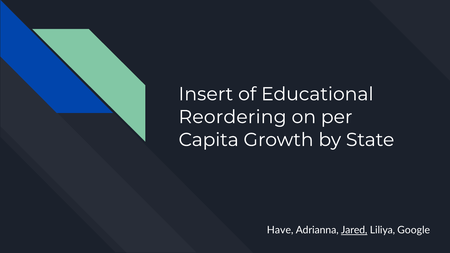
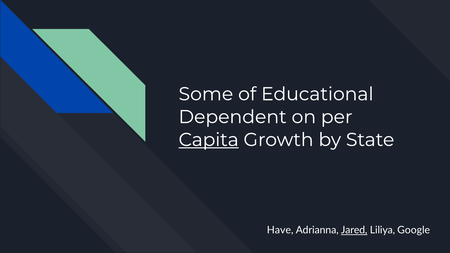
Insert: Insert -> Some
Reordering: Reordering -> Dependent
Capita underline: none -> present
